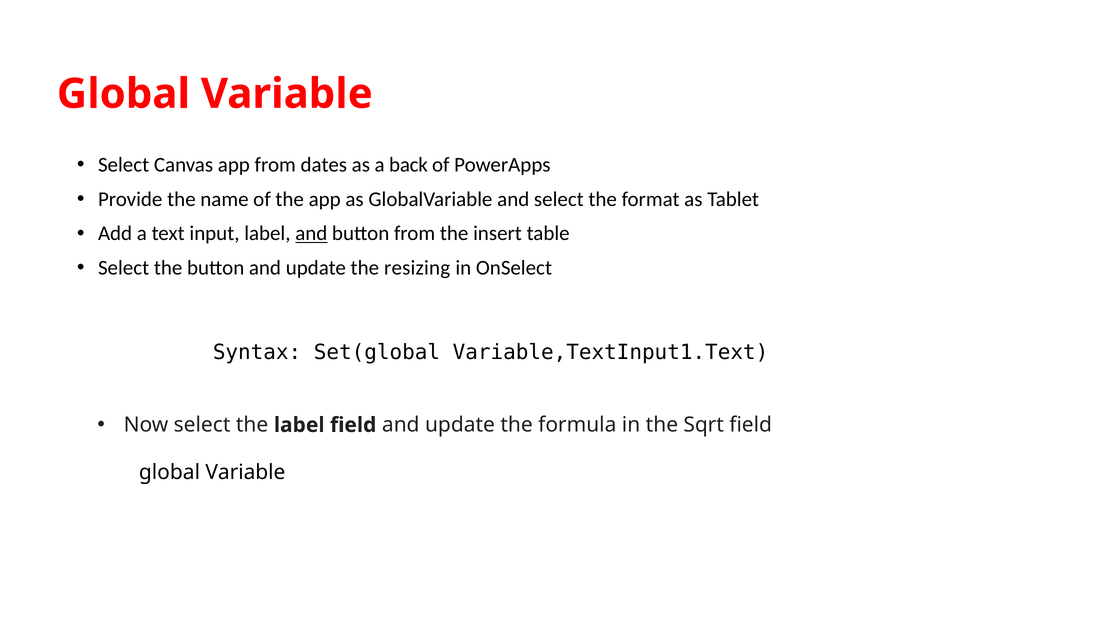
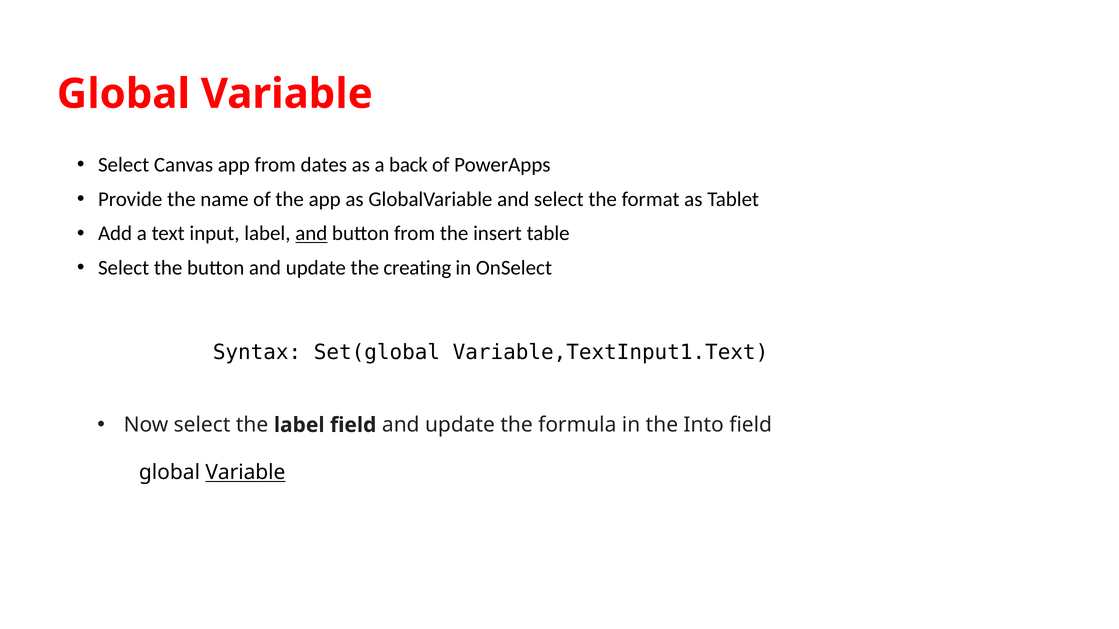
resizing: resizing -> creating
Sqrt: Sqrt -> Into
Variable at (245, 473) underline: none -> present
